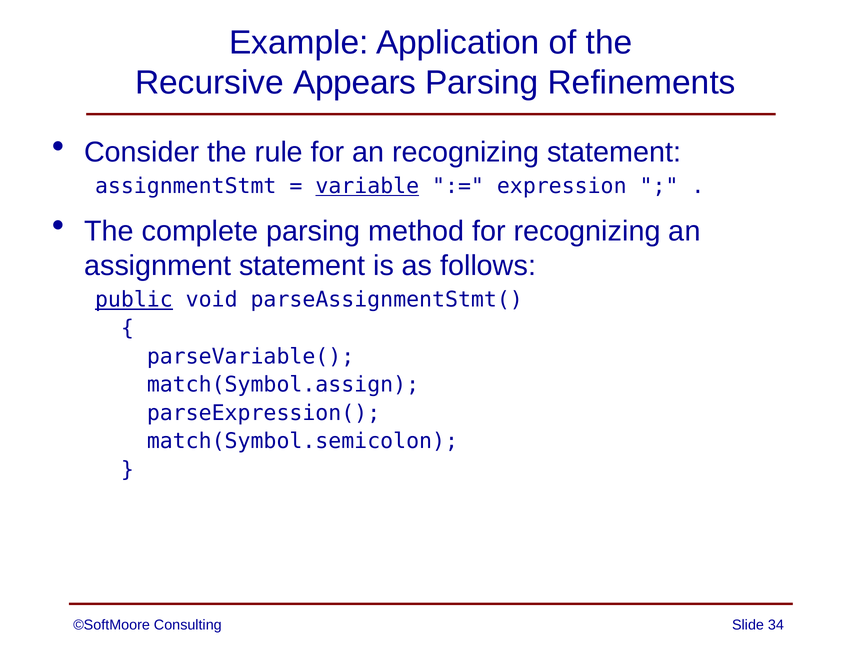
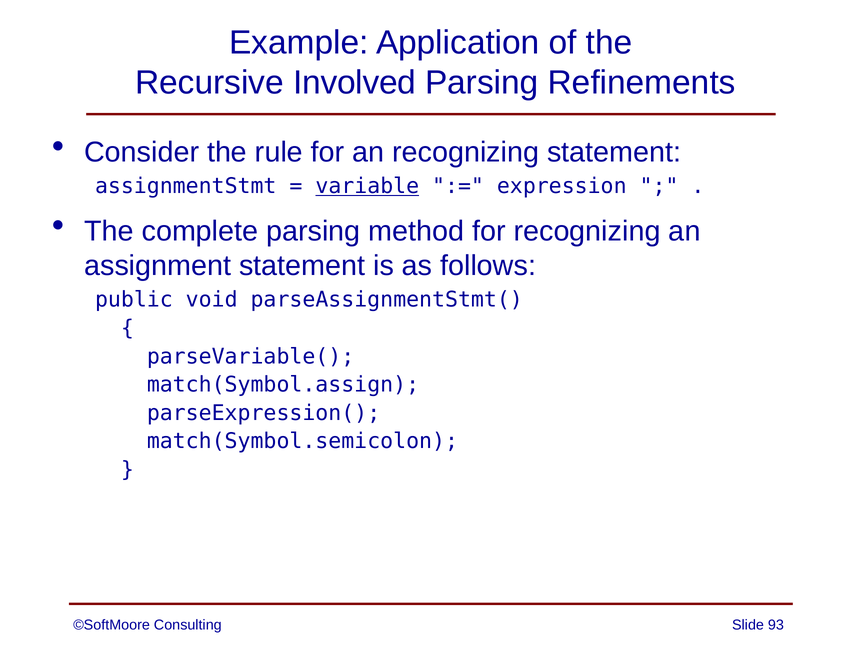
Appears: Appears -> Involved
public underline: present -> none
34: 34 -> 93
